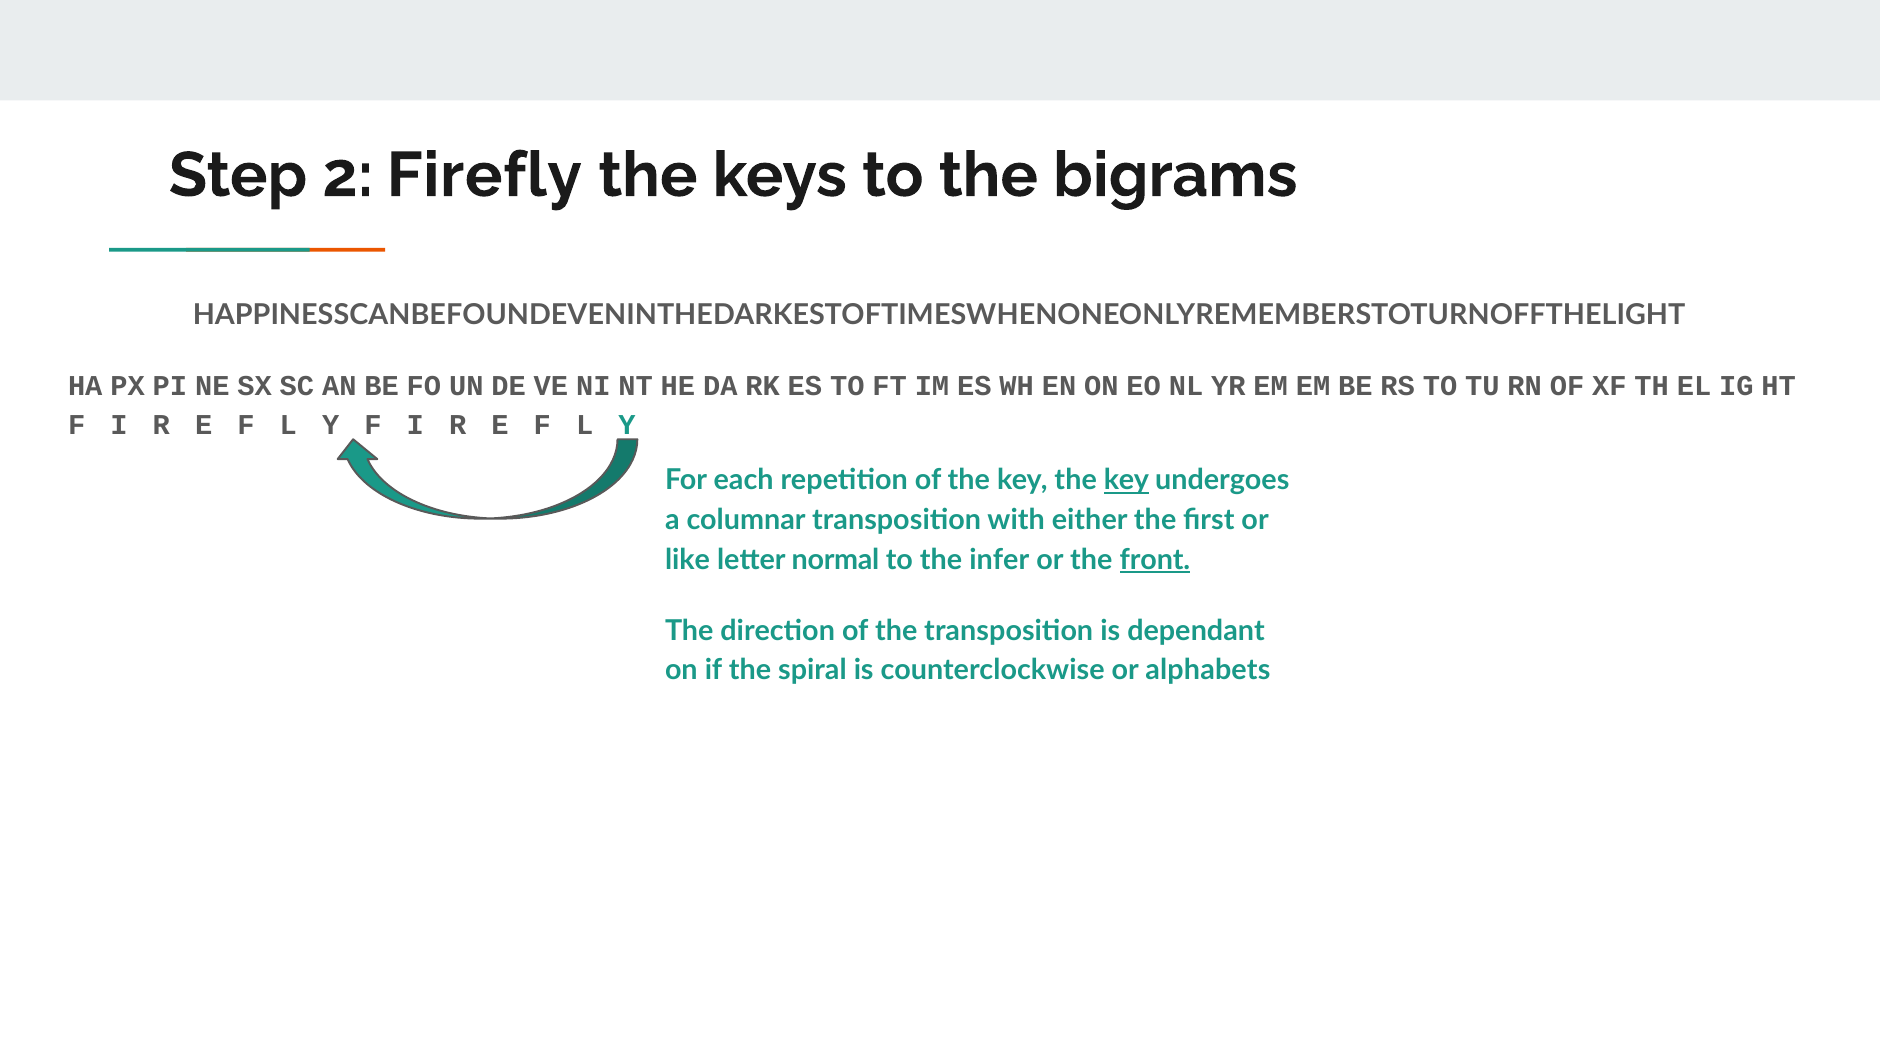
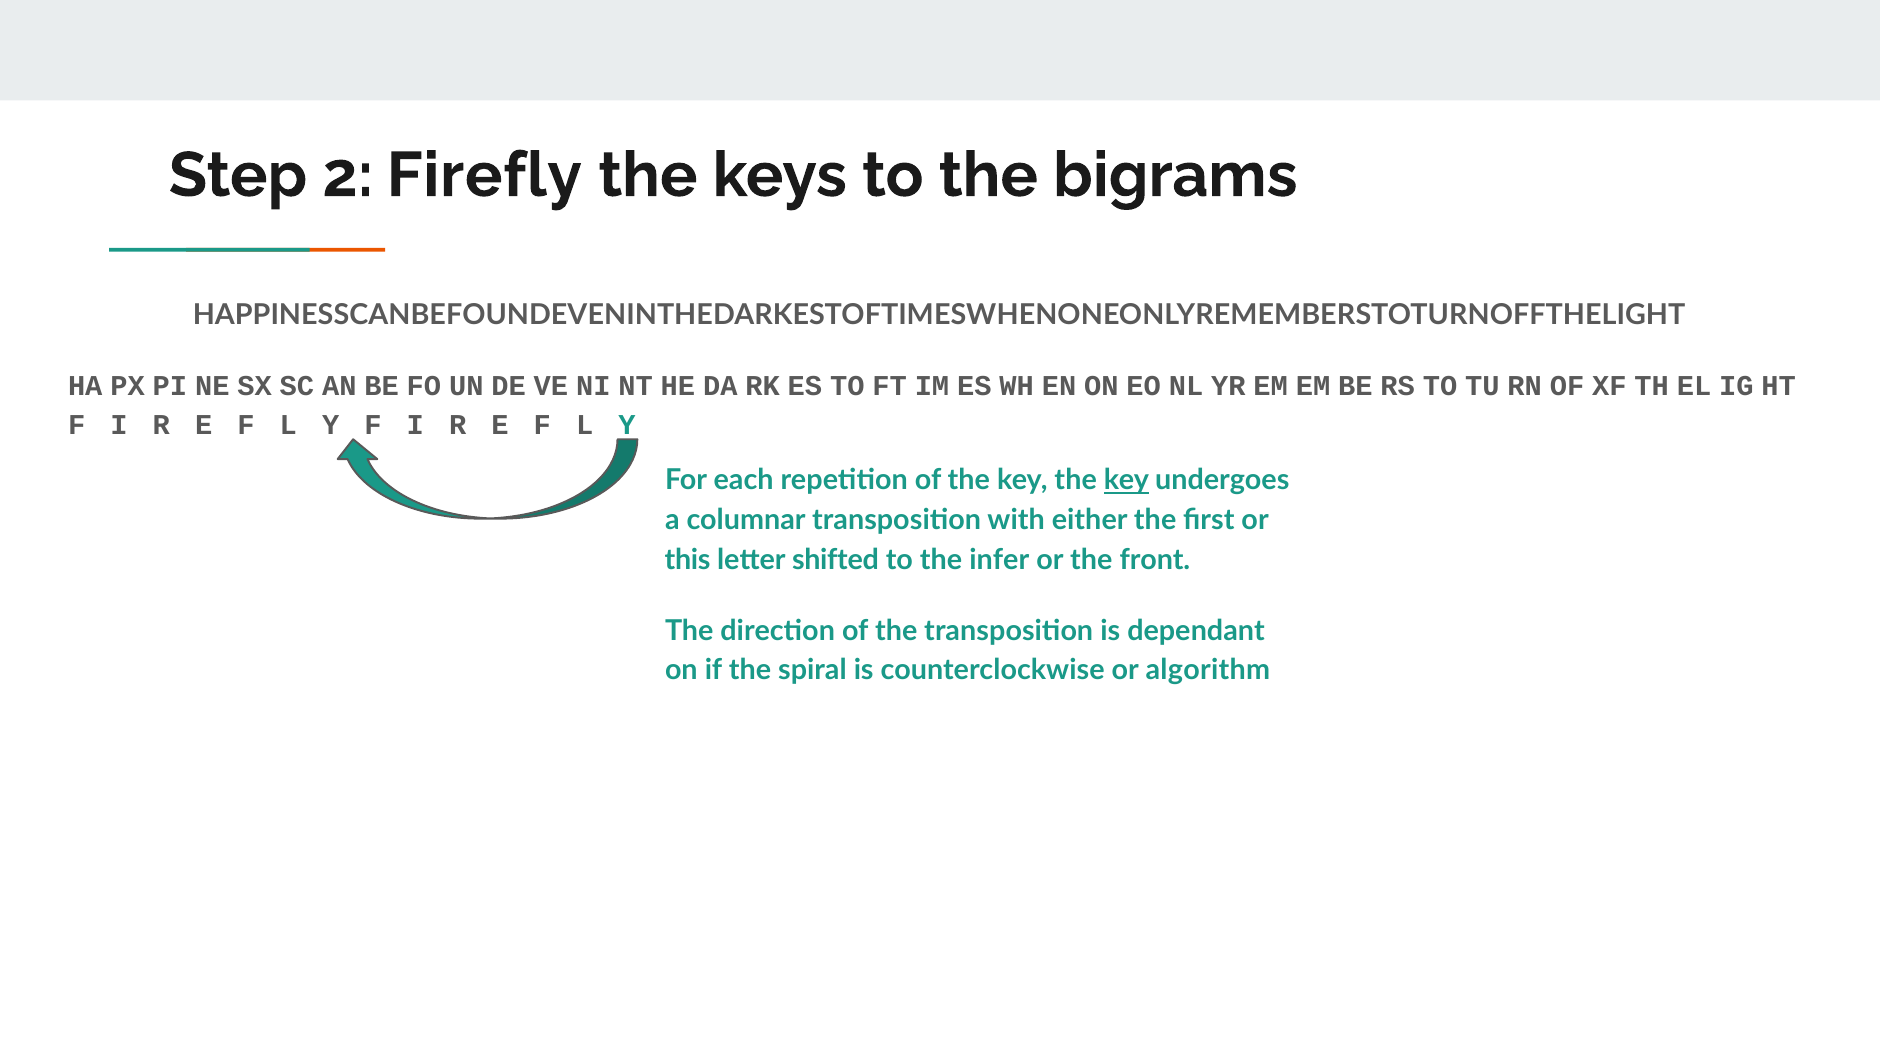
like: like -> this
normal: normal -> shifted
front underline: present -> none
alphabets: alphabets -> algorithm
